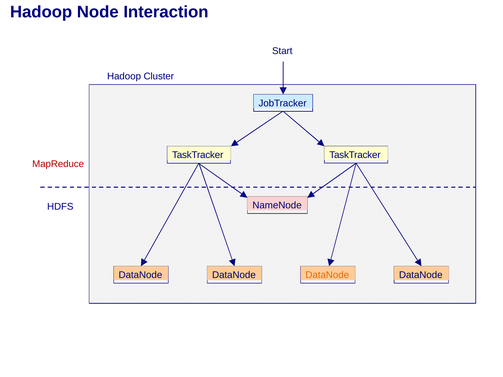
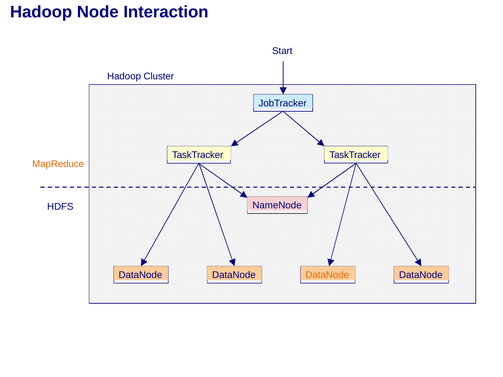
MapReduce colour: red -> orange
